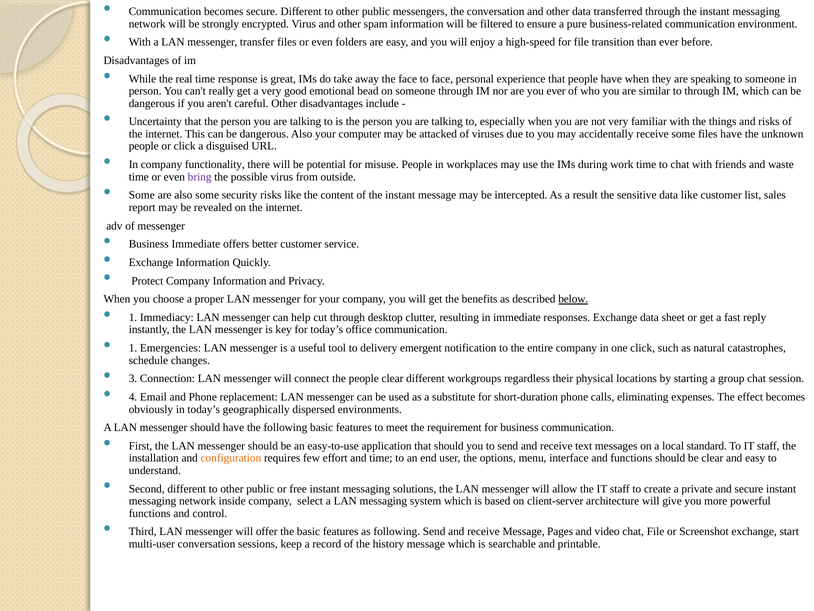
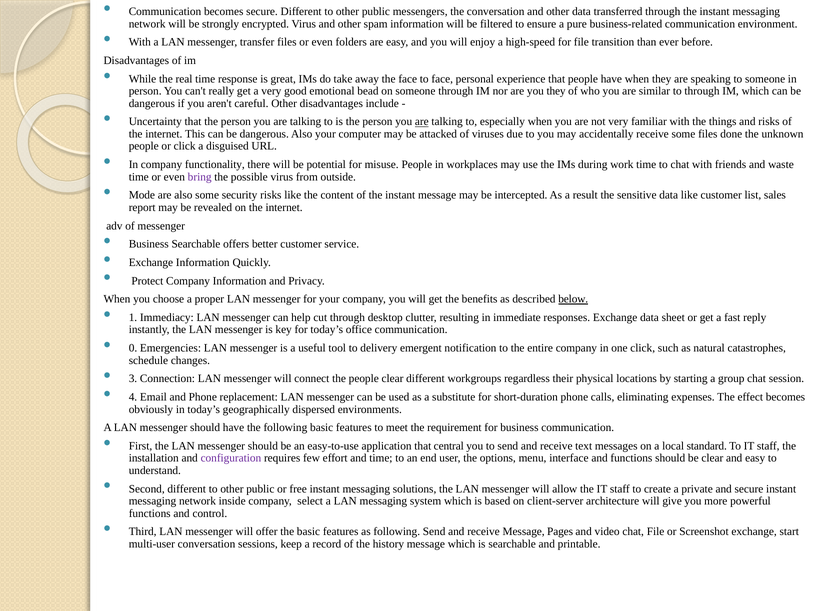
you ever: ever -> they
are at (422, 122) underline: none -> present
files have: have -> done
Some at (142, 195): Some -> Mode
Business Immediate: Immediate -> Searchable
1 at (133, 348): 1 -> 0
that should: should -> central
configuration colour: orange -> purple
